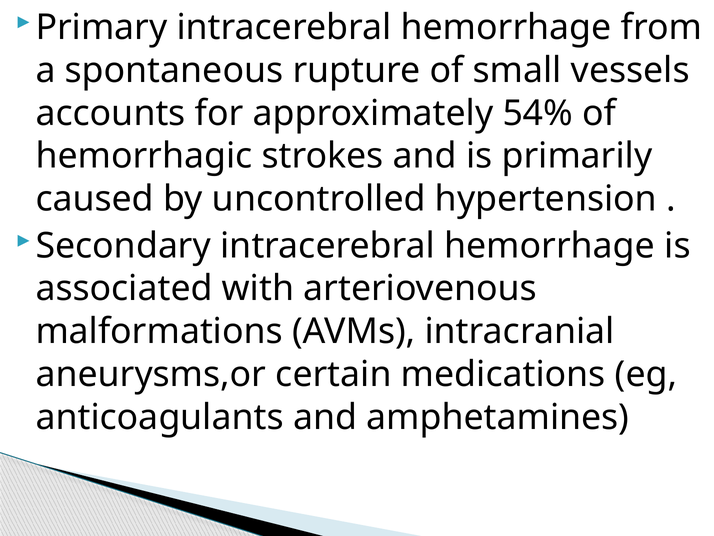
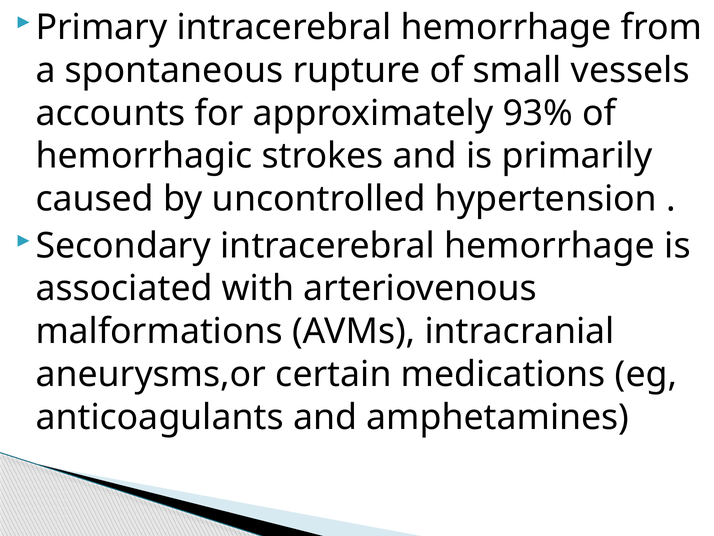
54%: 54% -> 93%
